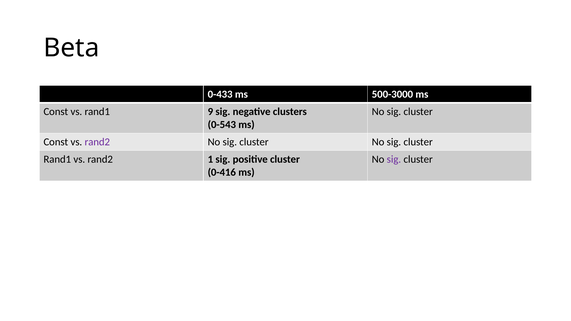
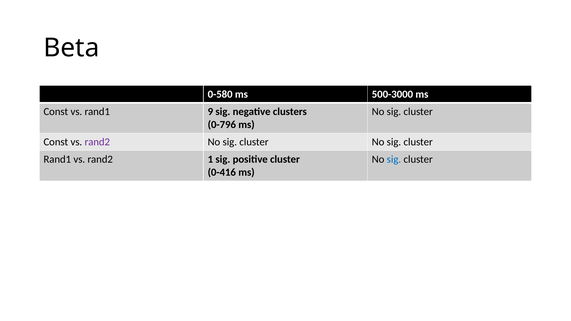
0-433: 0-433 -> 0-580
0-543: 0-543 -> 0-796
sig at (394, 159) colour: purple -> blue
